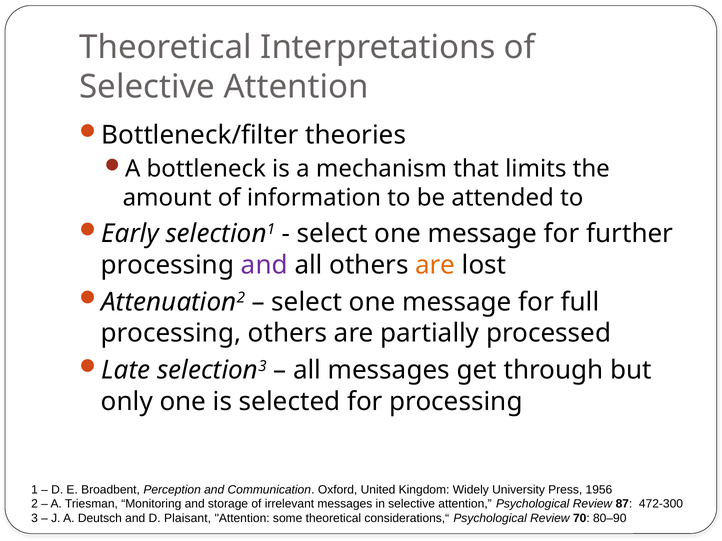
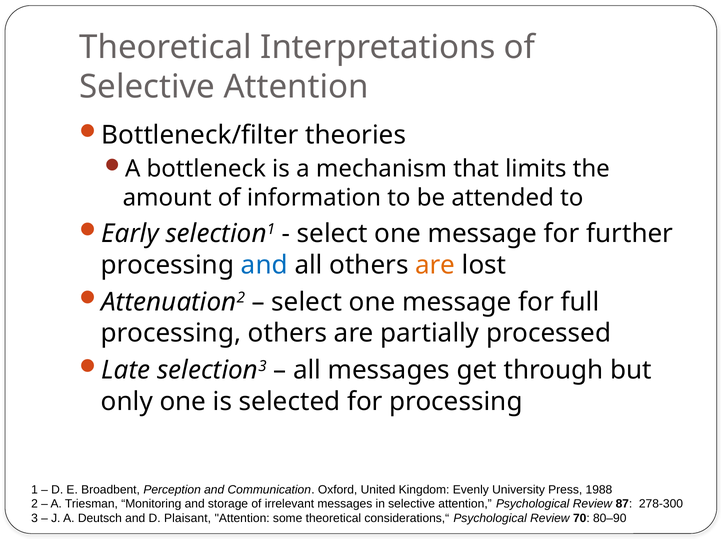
and at (264, 265) colour: purple -> blue
Widely: Widely -> Evenly
1956: 1956 -> 1988
472-300: 472-300 -> 278-300
